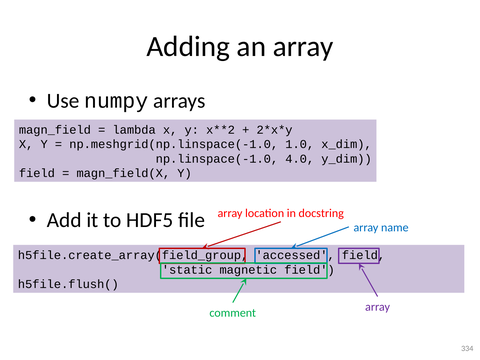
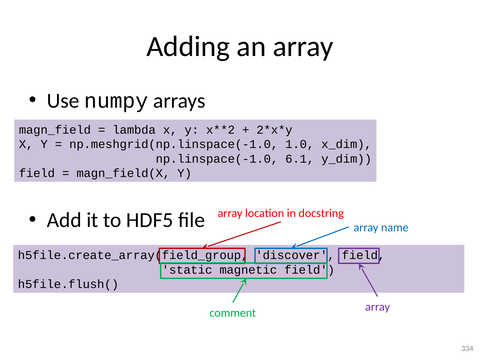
4.0: 4.0 -> 6.1
accessed: accessed -> discover
